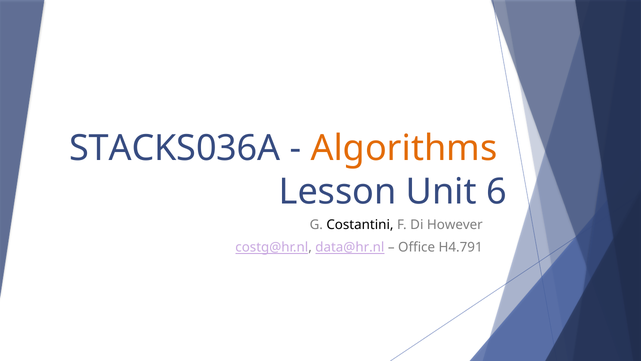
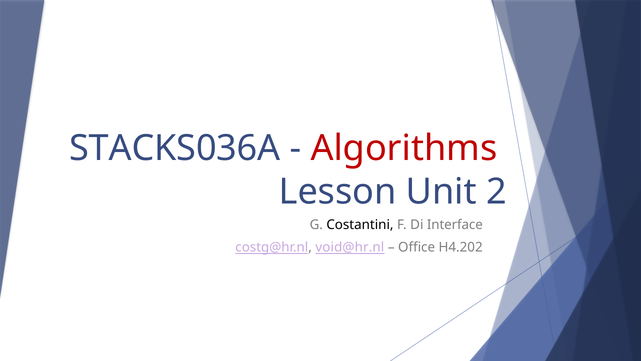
Algorithms colour: orange -> red
6: 6 -> 2
However: However -> Interface
data@hr.nl: data@hr.nl -> void@hr.nl
H4.791: H4.791 -> H4.202
